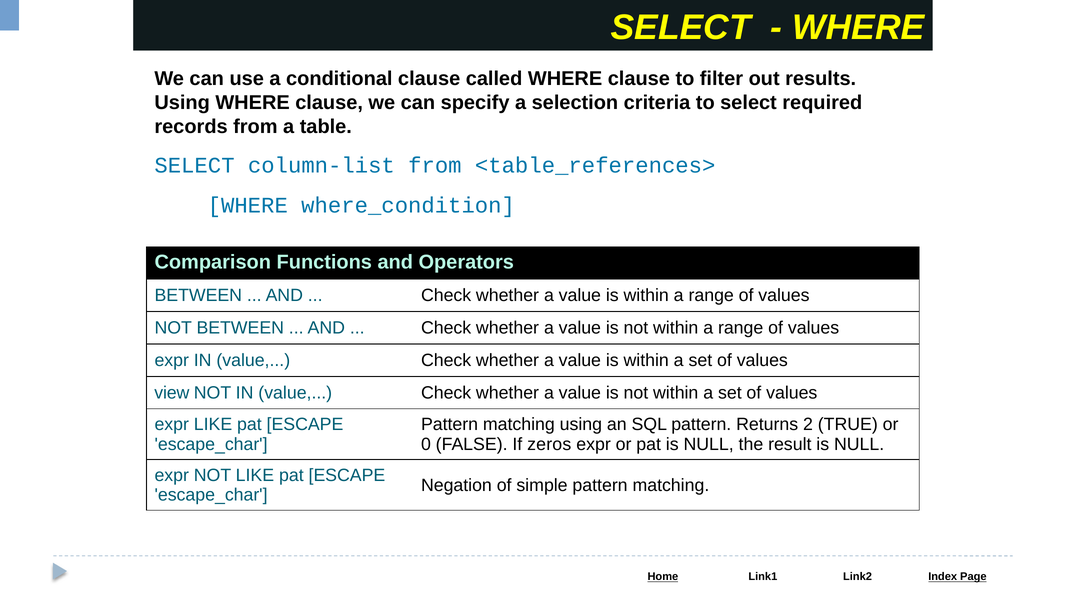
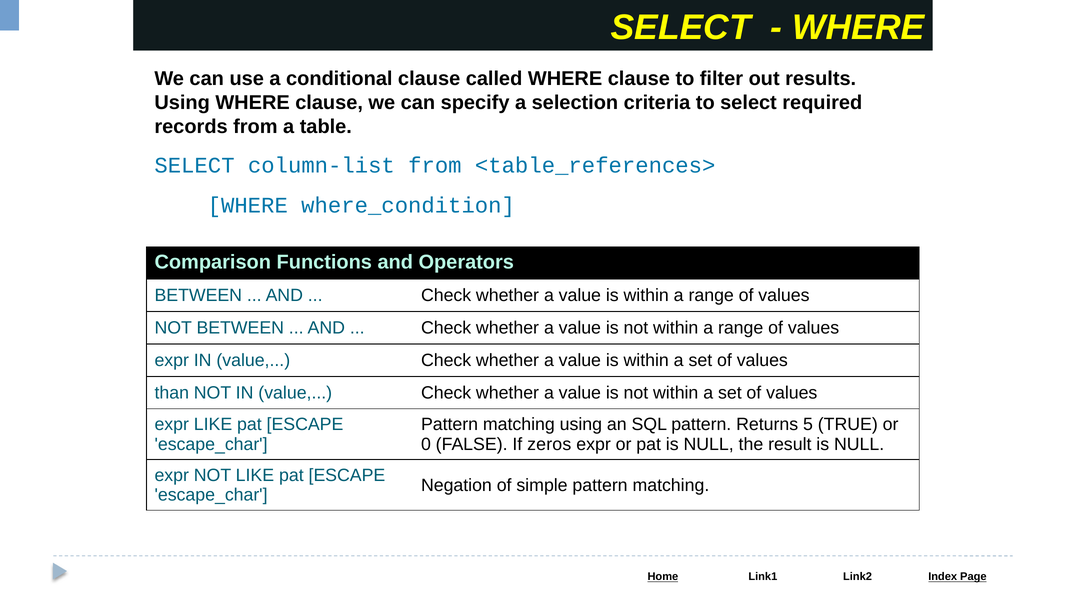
view: view -> than
2: 2 -> 5
